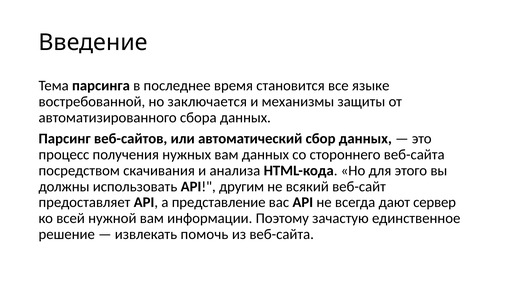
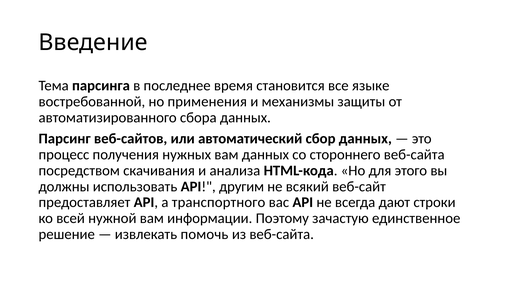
заключается: заключается -> применения
представление: представление -> транспортного
сервер: сервер -> строки
